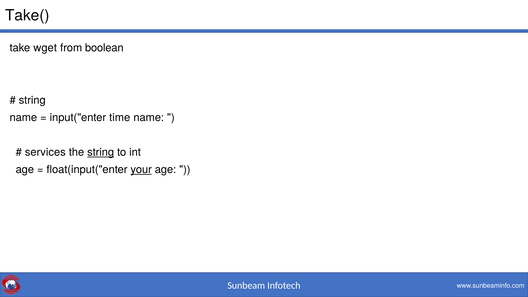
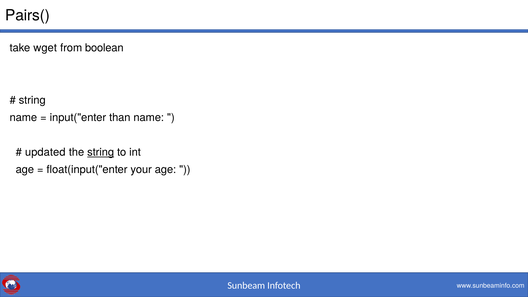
Take(: Take( -> Pairs(
time: time -> than
services: services -> updated
your underline: present -> none
